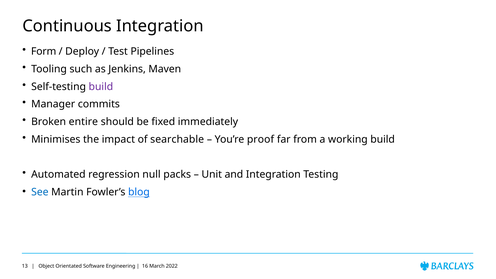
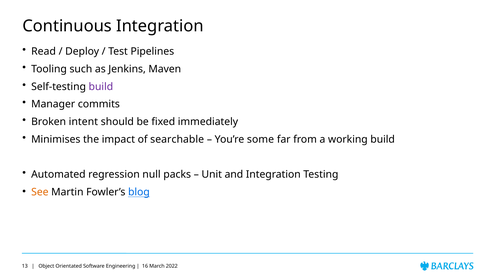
Form: Form -> Read
entire: entire -> intent
proof: proof -> some
See colour: blue -> orange
